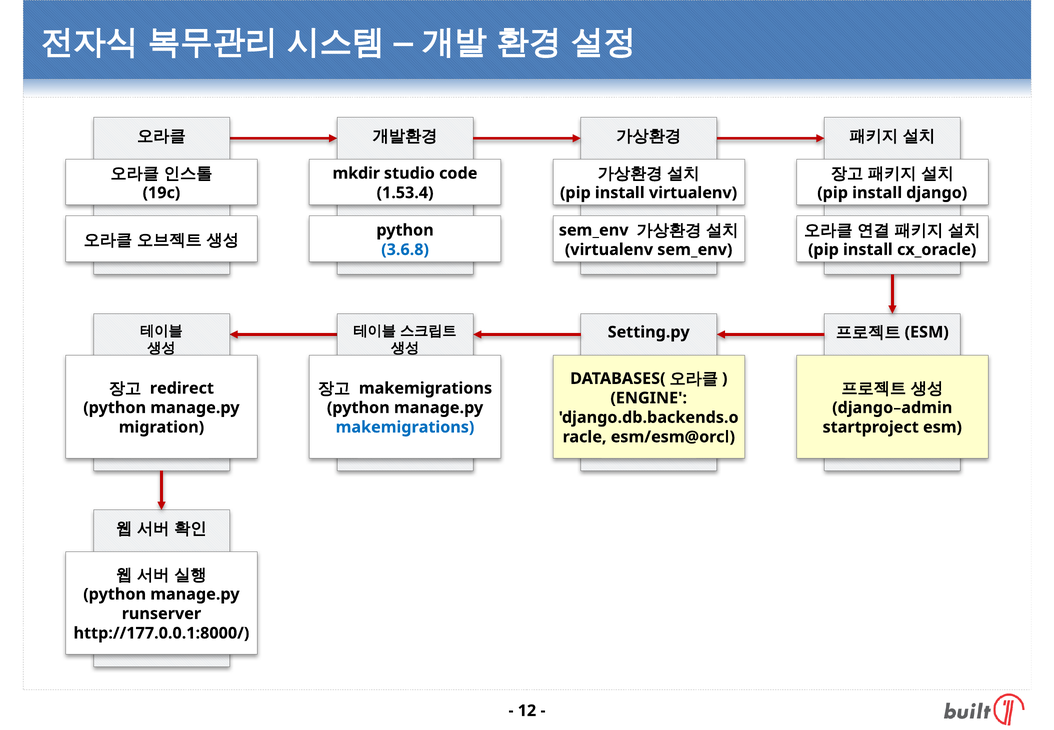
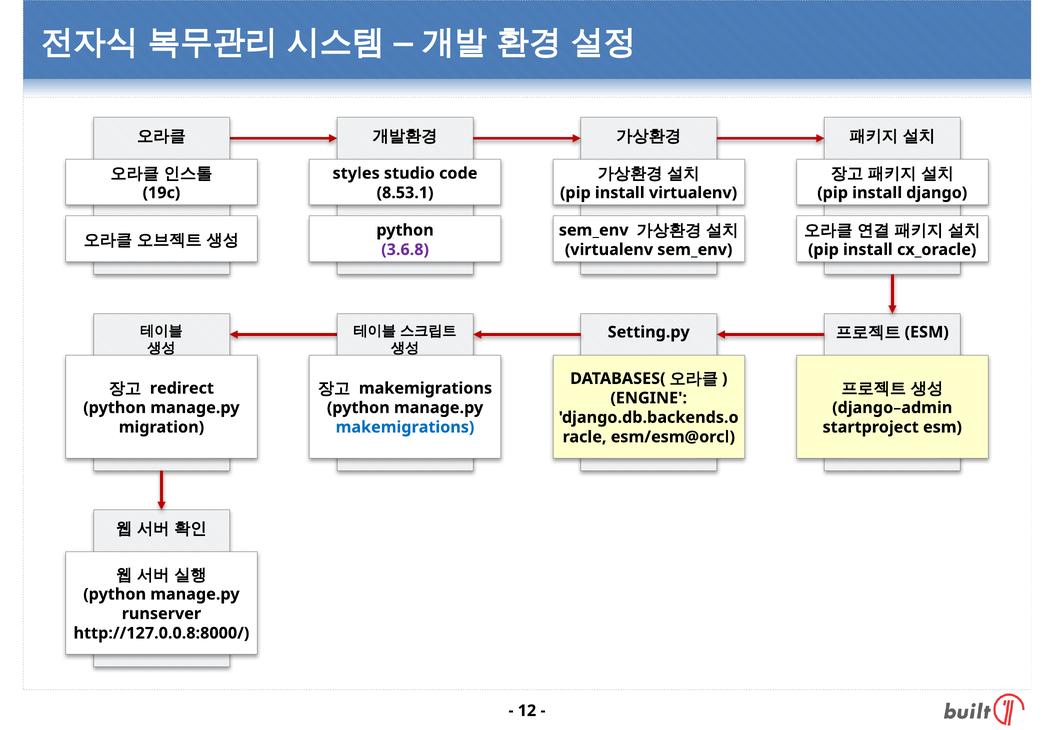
mkdir: mkdir -> styles
1.53.4: 1.53.4 -> 8.53.1
3.6.8 colour: blue -> purple
http://177.0.0.1:8000/: http://177.0.0.1:8000/ -> http://127.0.0.8:8000/
